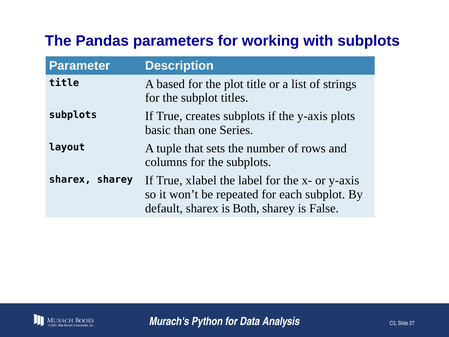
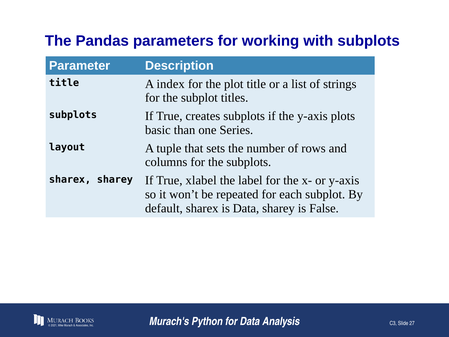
based: based -> index
is Both: Both -> Data
